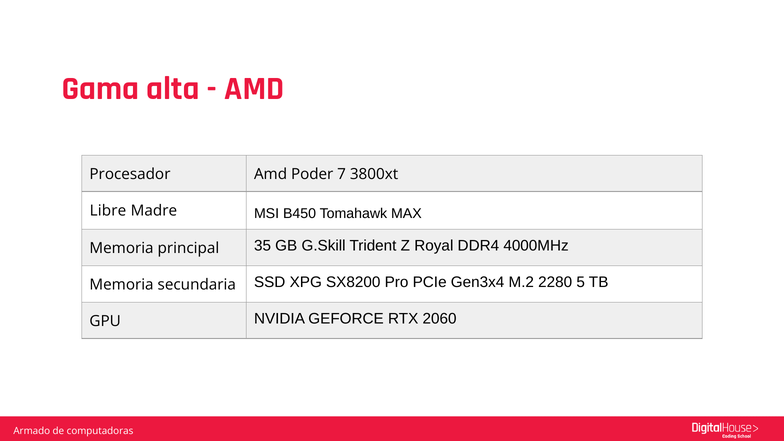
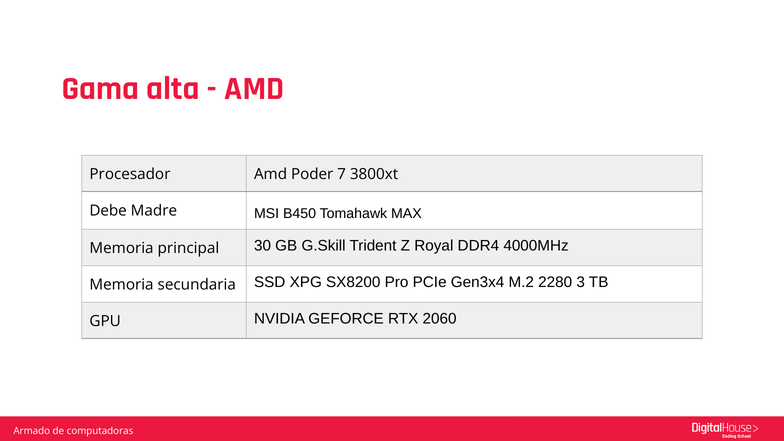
Libre: Libre -> Debe
35: 35 -> 30
5: 5 -> 3
